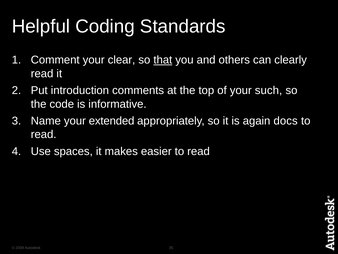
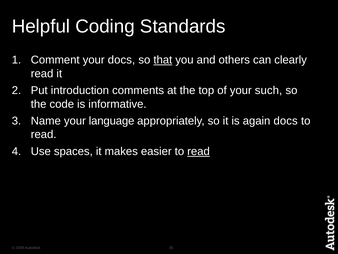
your clear: clear -> docs
extended: extended -> language
read at (199, 151) underline: none -> present
